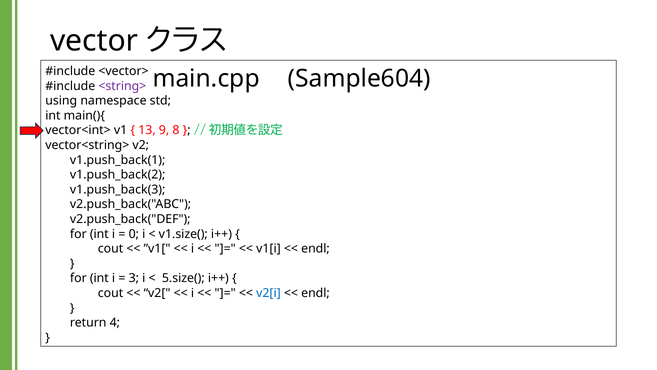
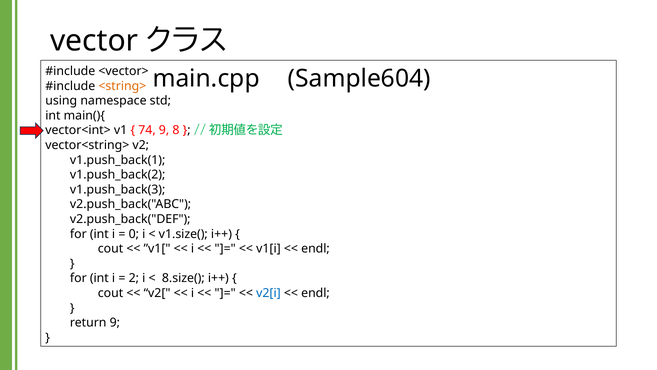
<string> colour: purple -> orange
13: 13 -> 74
3: 3 -> 2
5.size(: 5.size( -> 8.size(
return 4: 4 -> 9
